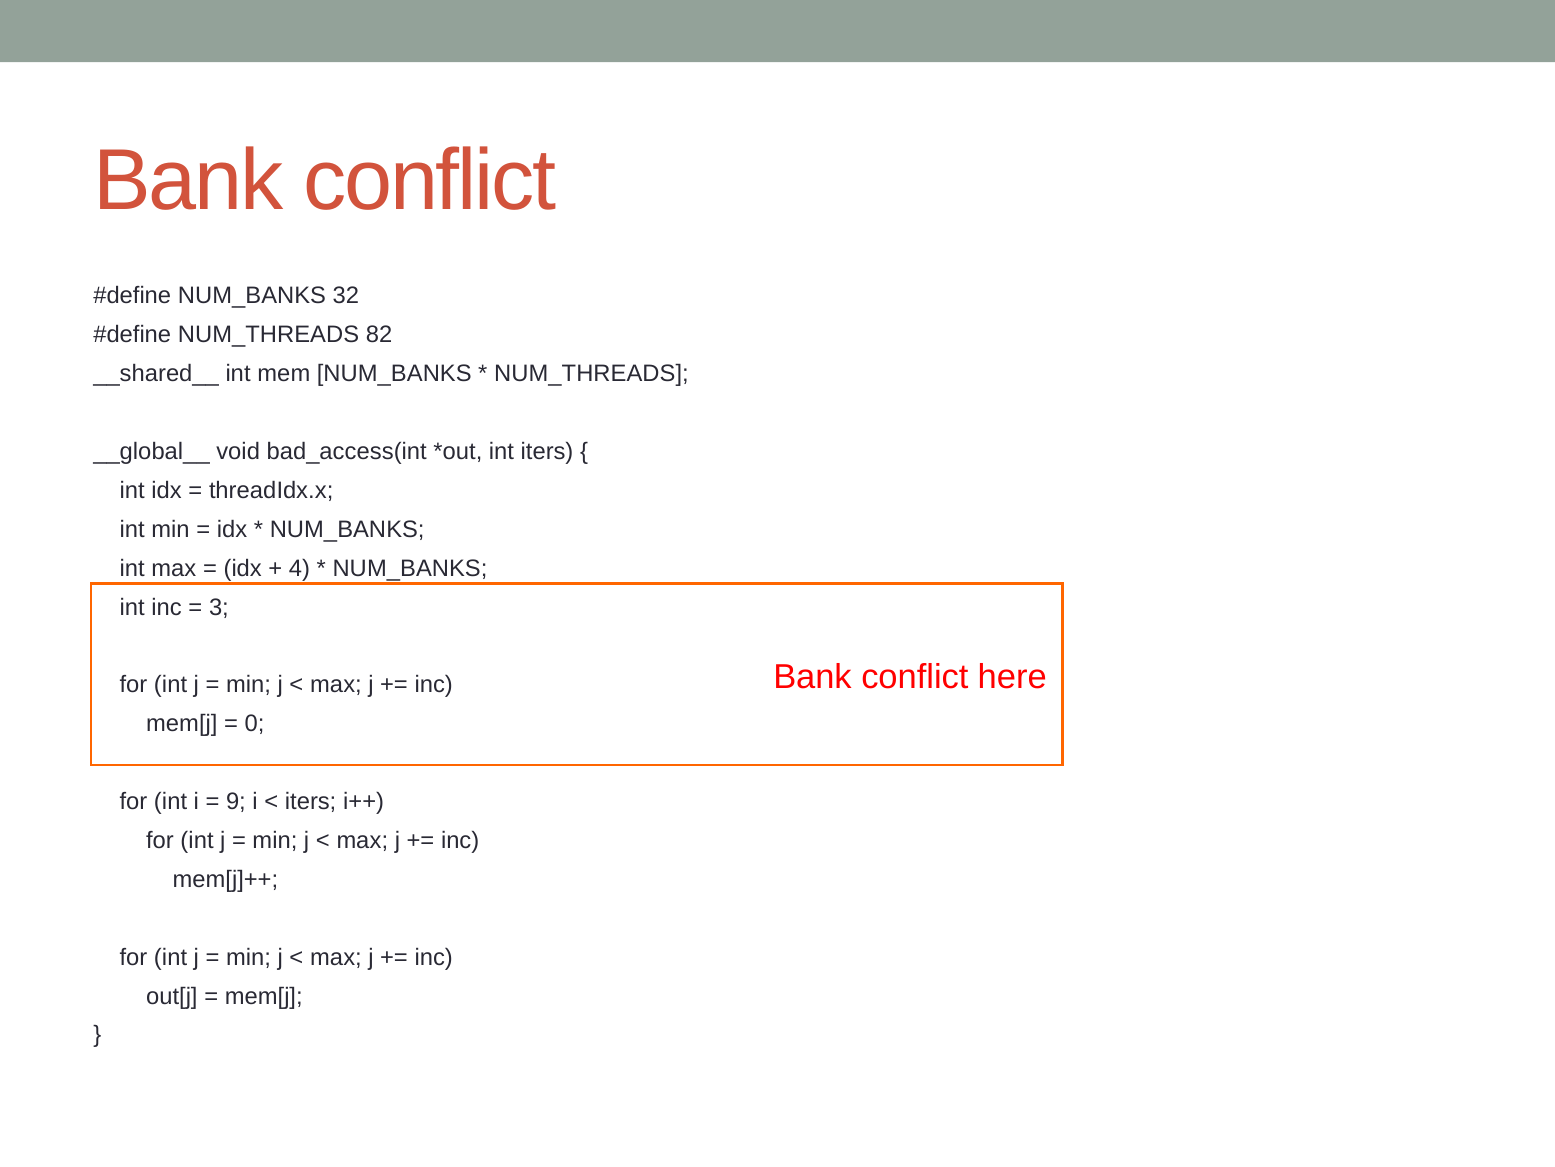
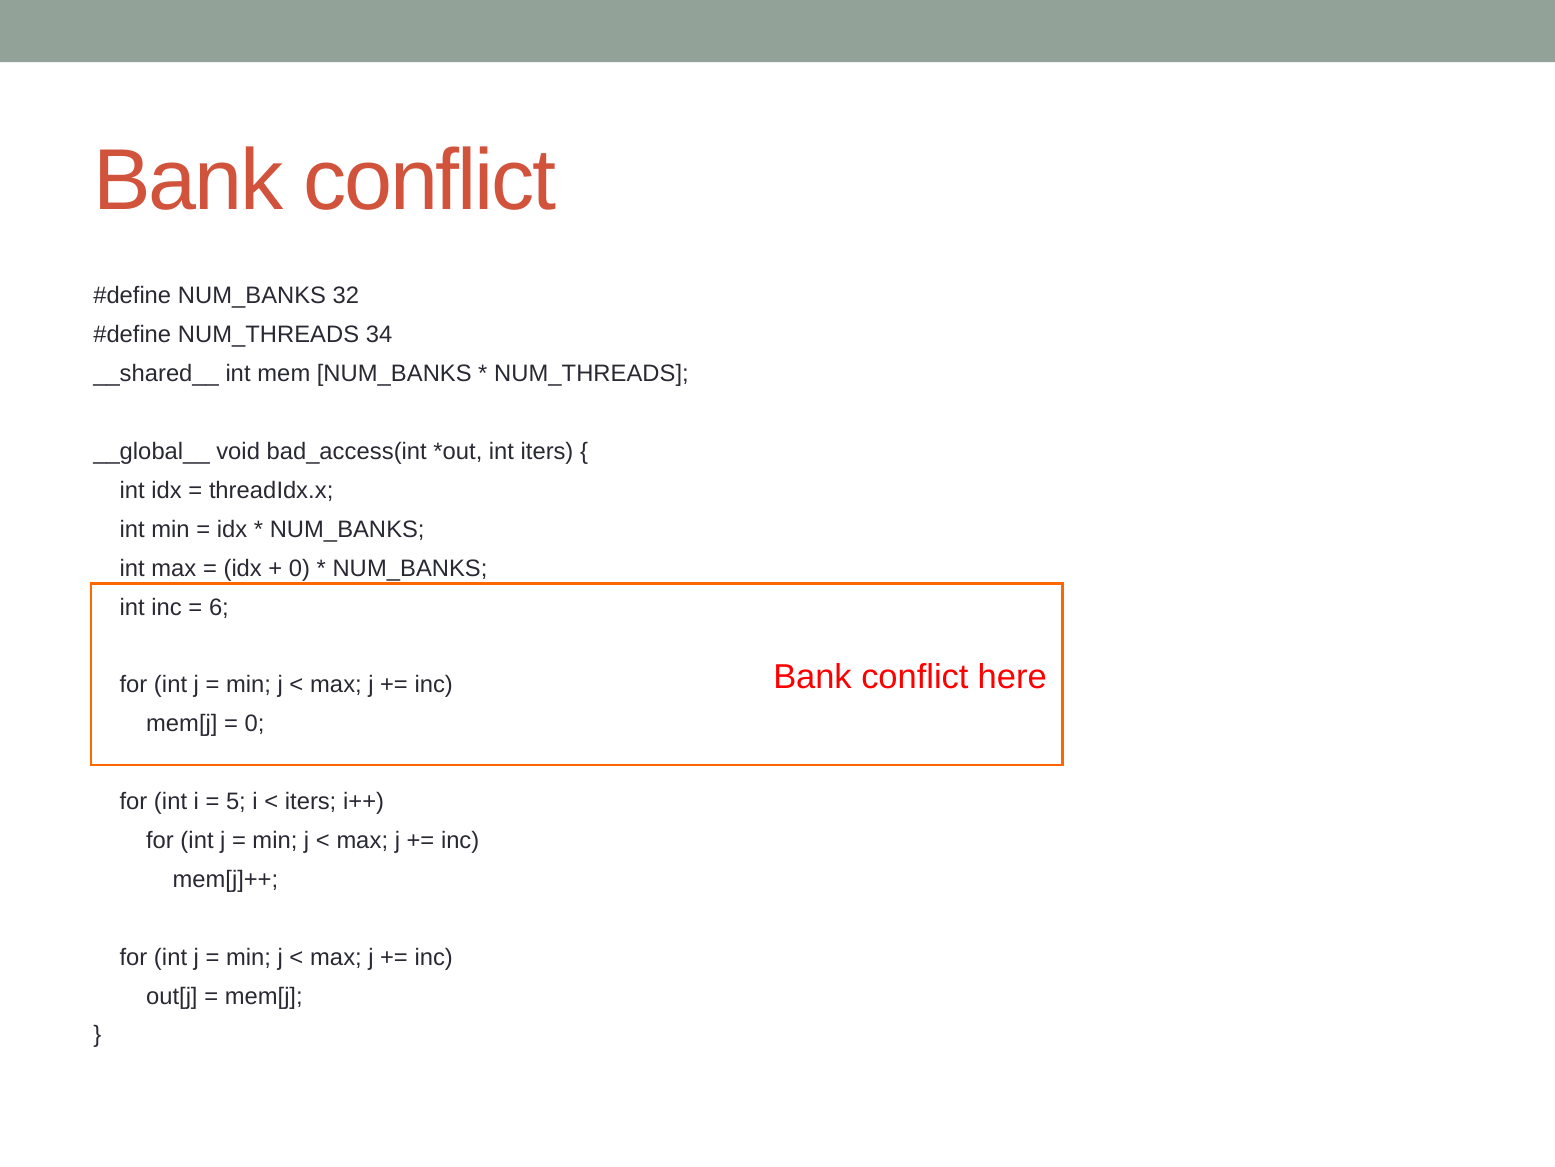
82: 82 -> 34
4 at (300, 568): 4 -> 0
3: 3 -> 6
9: 9 -> 5
